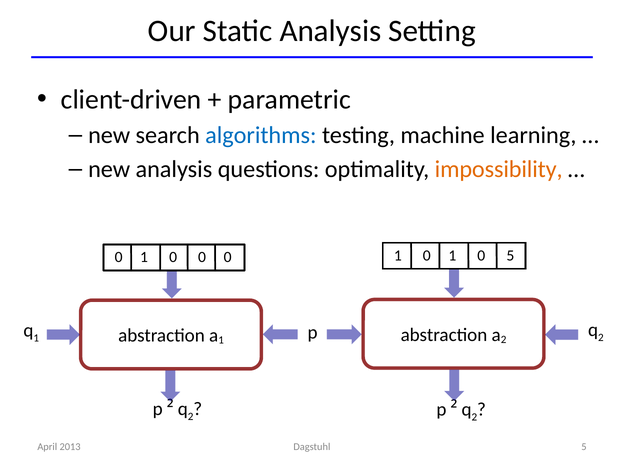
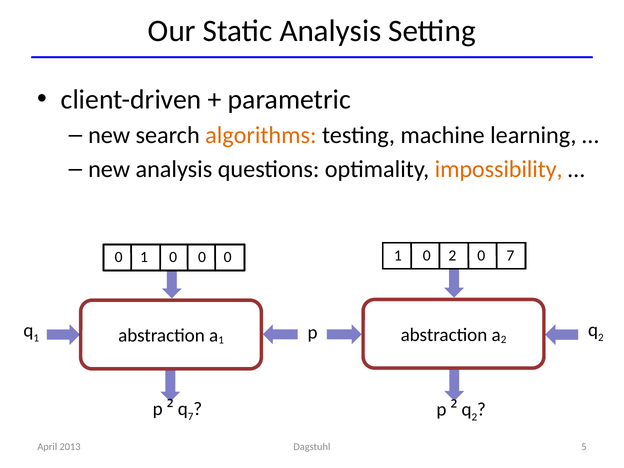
algorithms colour: blue -> orange
1 0 1: 1 -> 2
0 5: 5 -> 7
2 at (191, 416): 2 -> 7
